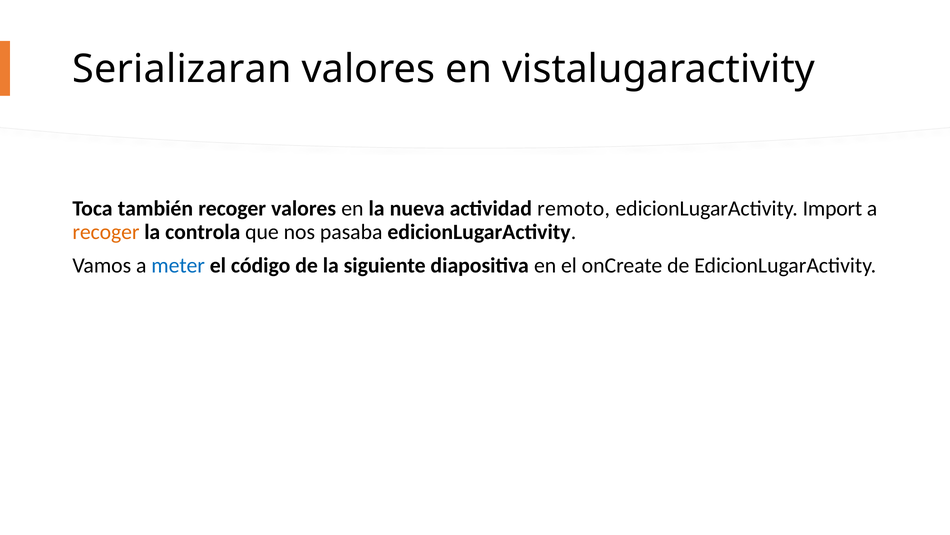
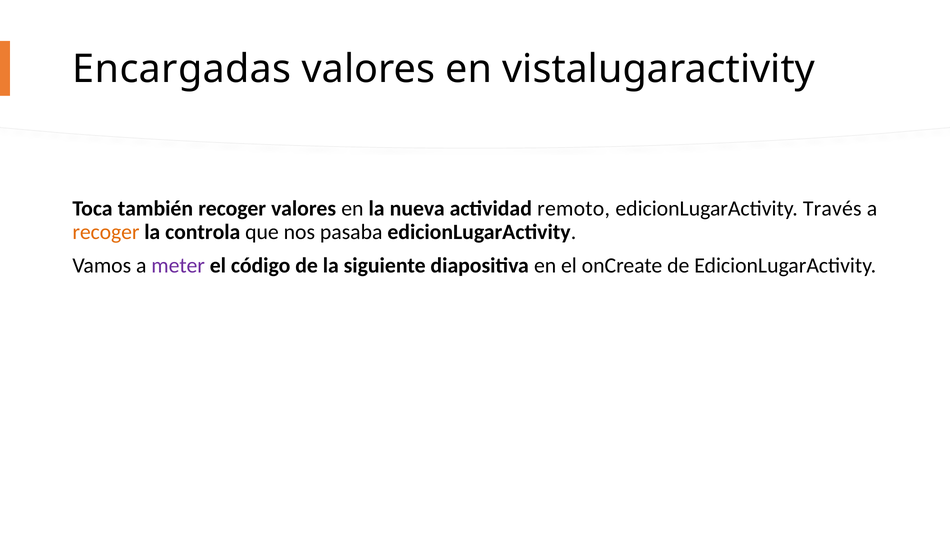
Serializaran: Serializaran -> Encargadas
Import: Import -> Través
meter colour: blue -> purple
